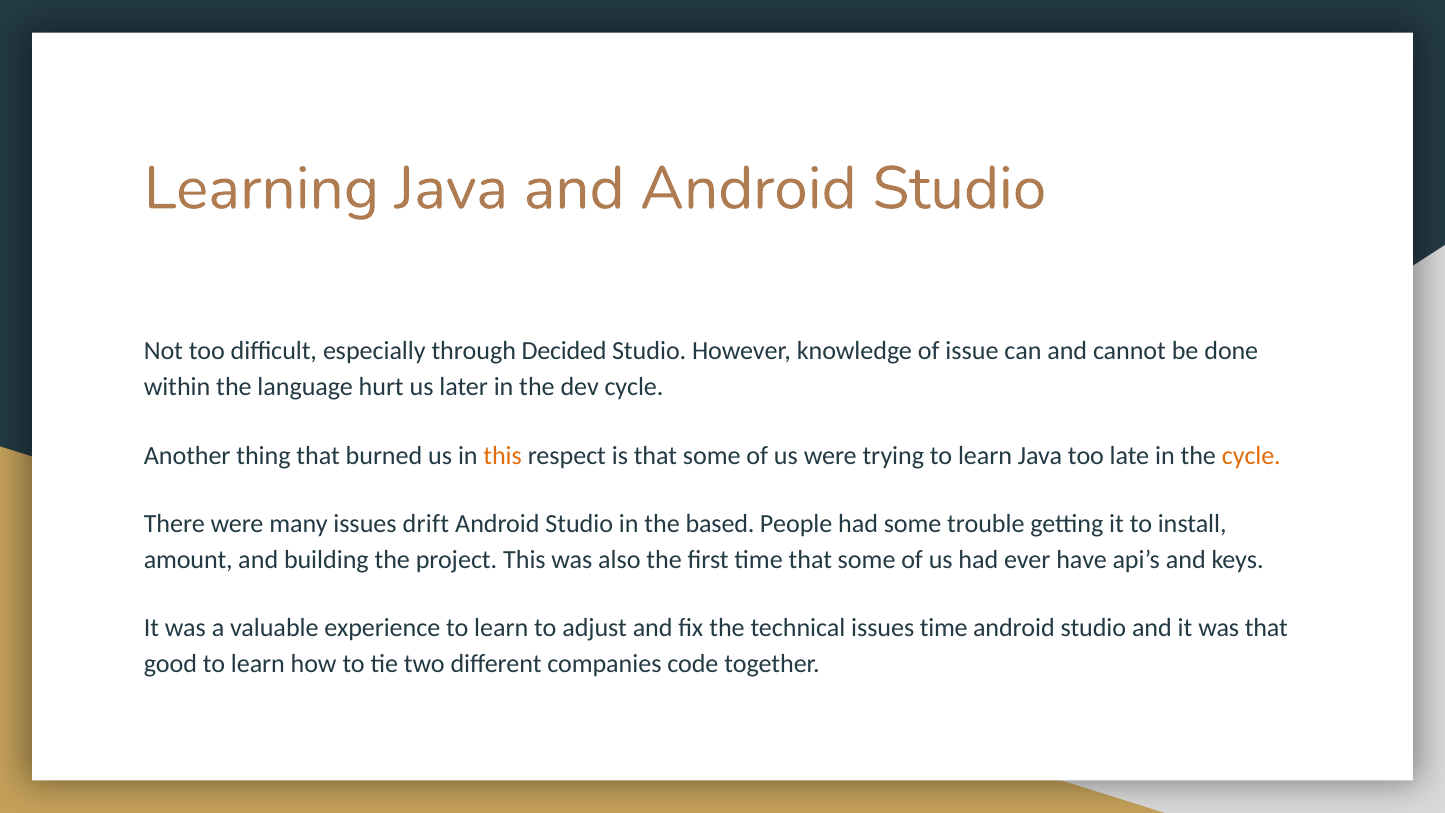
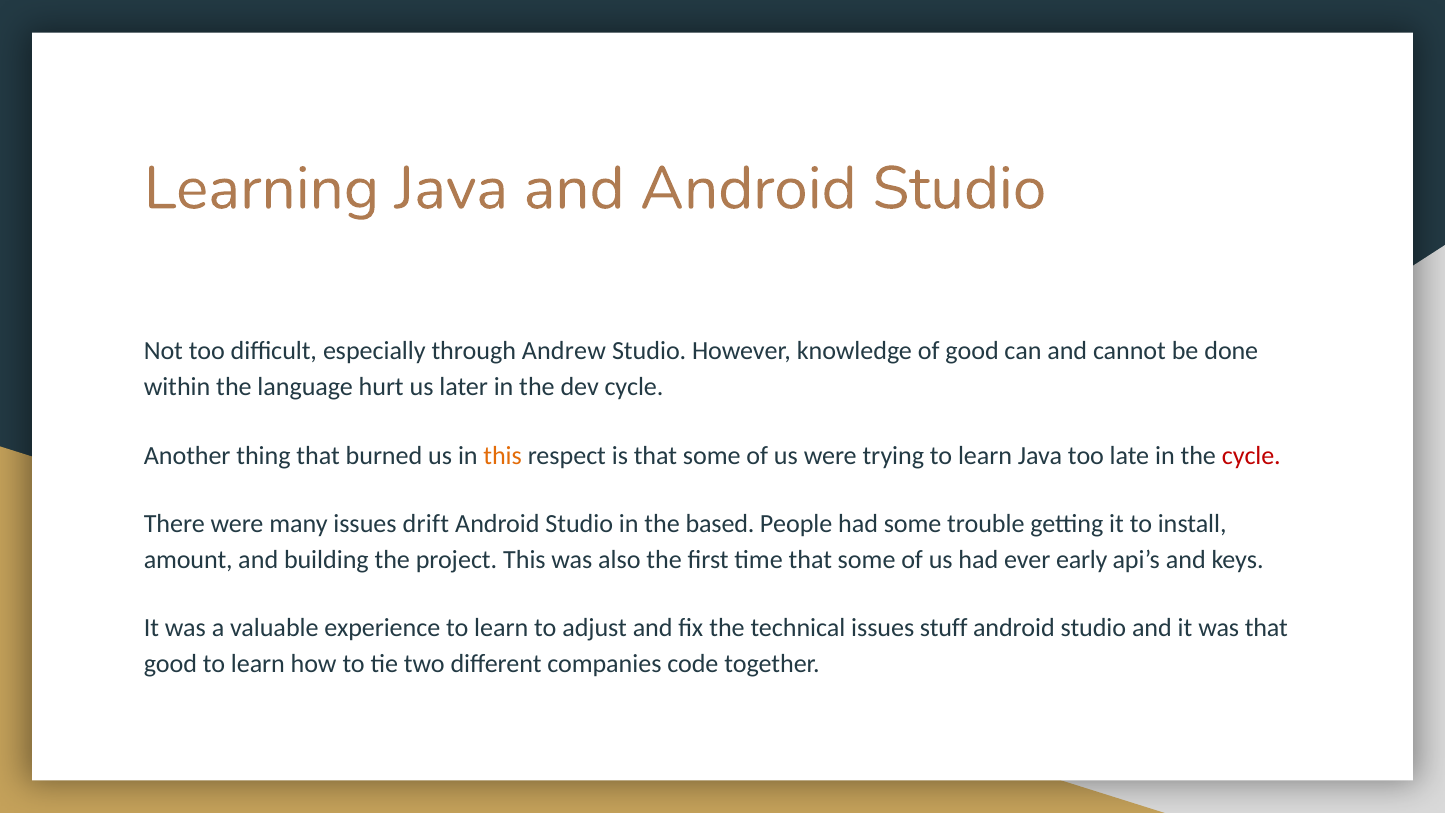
Decided: Decided -> Andrew
of issue: issue -> good
cycle at (1251, 455) colour: orange -> red
have: have -> early
issues time: time -> stuff
